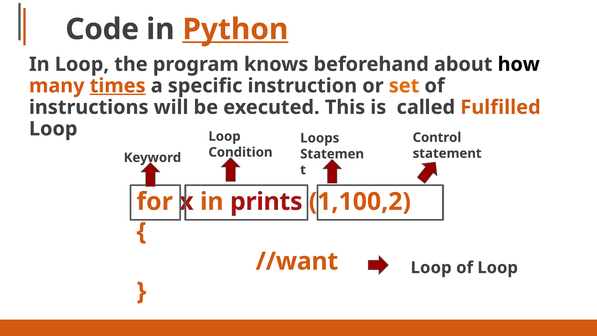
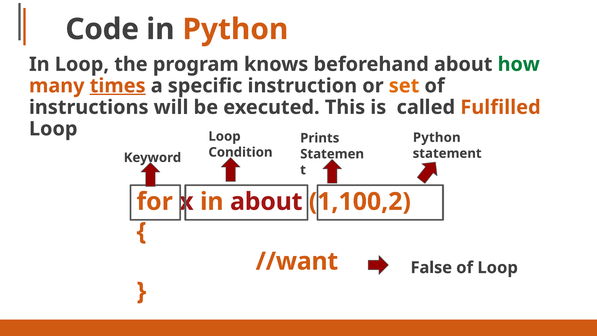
Python at (235, 29) underline: present -> none
how colour: black -> green
Control at (437, 137): Control -> Python
Loops: Loops -> Prints
in prints: prints -> about
Loop at (431, 268): Loop -> False
